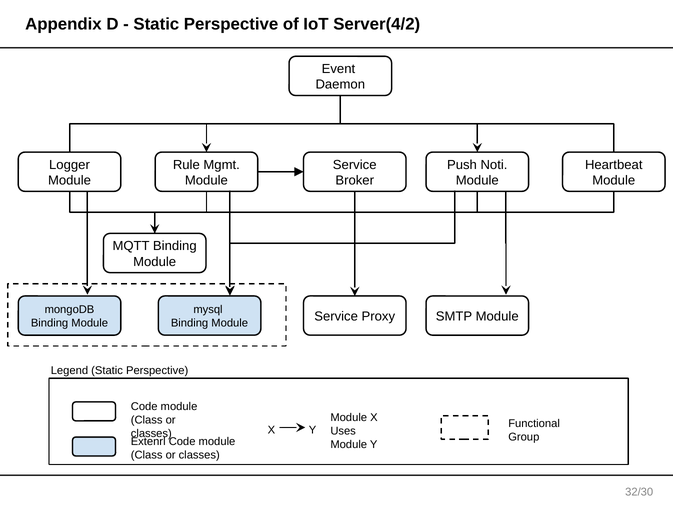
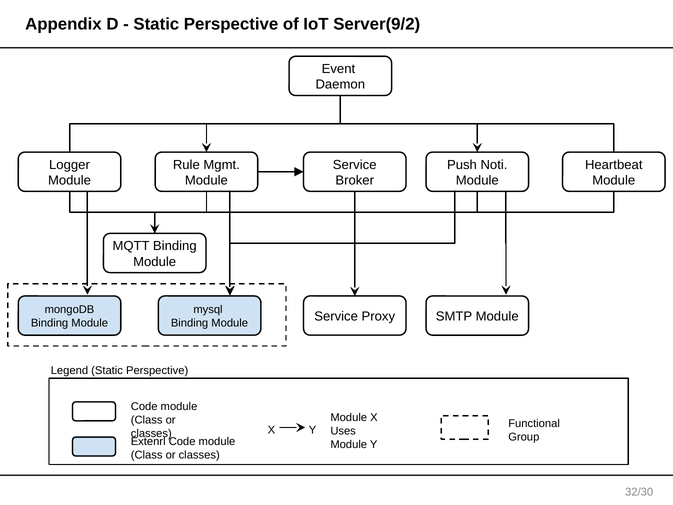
Server(4/2: Server(4/2 -> Server(9/2
